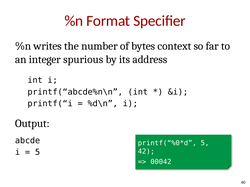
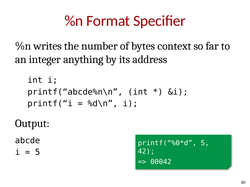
spurious: spurious -> anything
